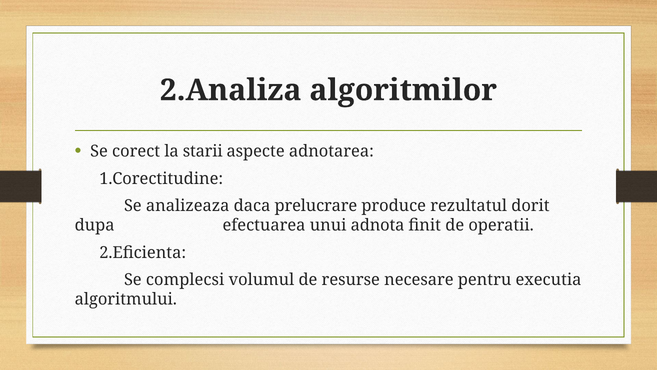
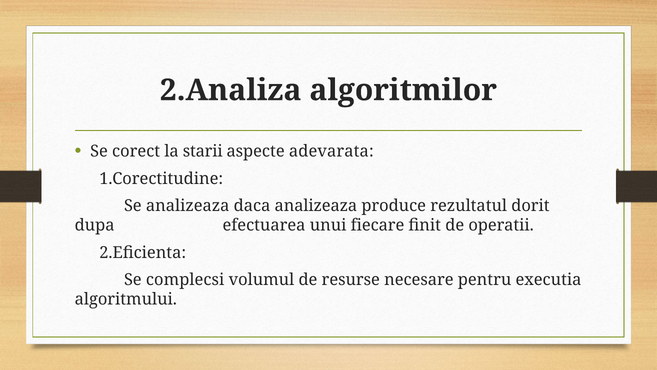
adnotarea: adnotarea -> adevarata
daca prelucrare: prelucrare -> analizeaza
adnota: adnota -> fiecare
